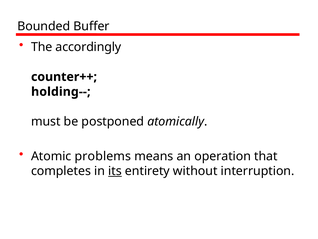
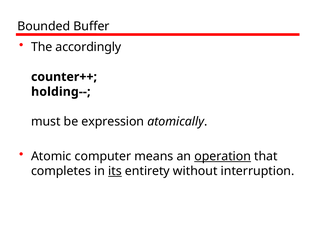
postponed: postponed -> expression
problems: problems -> computer
operation underline: none -> present
